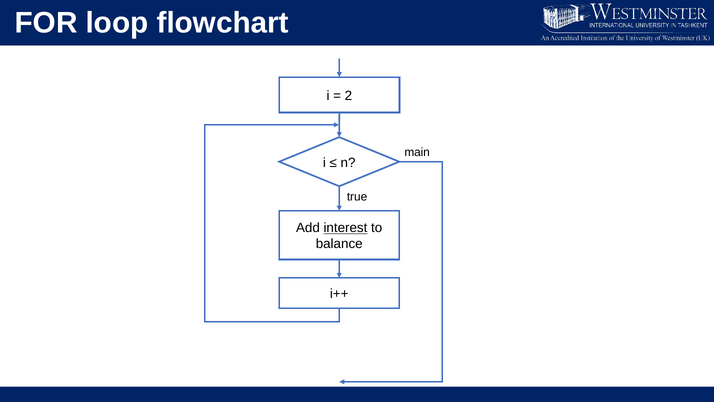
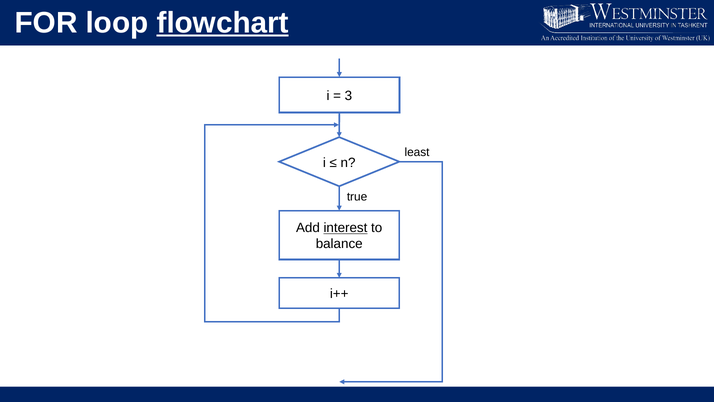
flowchart underline: none -> present
2: 2 -> 3
main: main -> least
